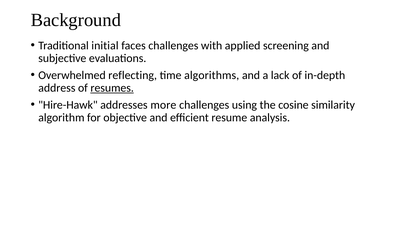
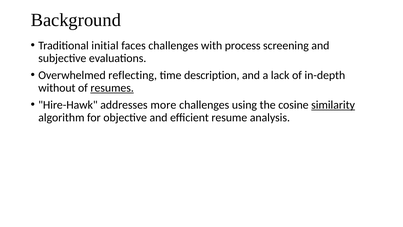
applied: applied -> process
algorithms: algorithms -> description
address: address -> without
similarity underline: none -> present
